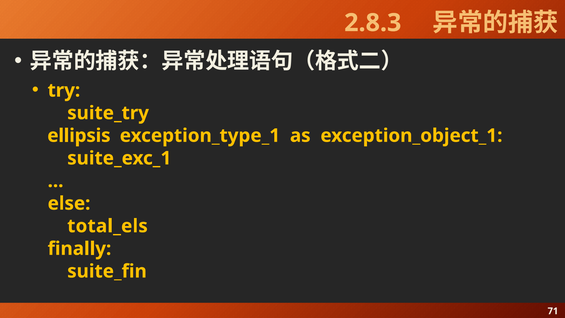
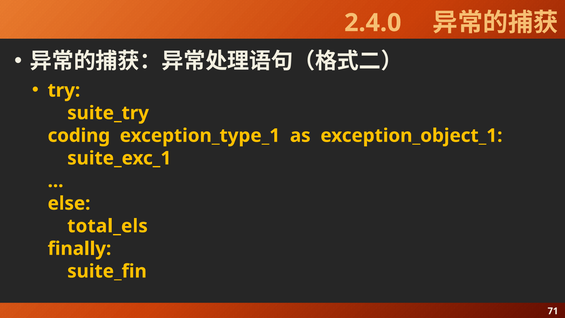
2.8.3: 2.8.3 -> 2.4.0
ellipsis: ellipsis -> coding
